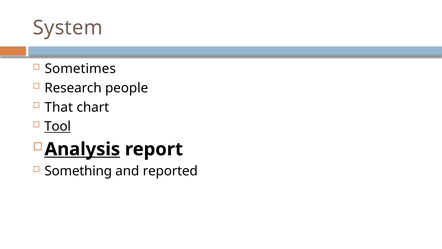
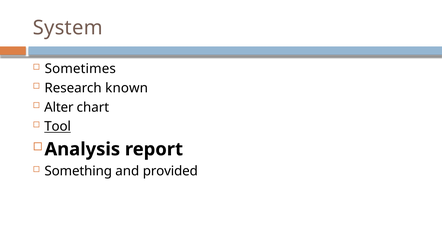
people: people -> known
That: That -> Alter
Analysis underline: present -> none
reported: reported -> provided
